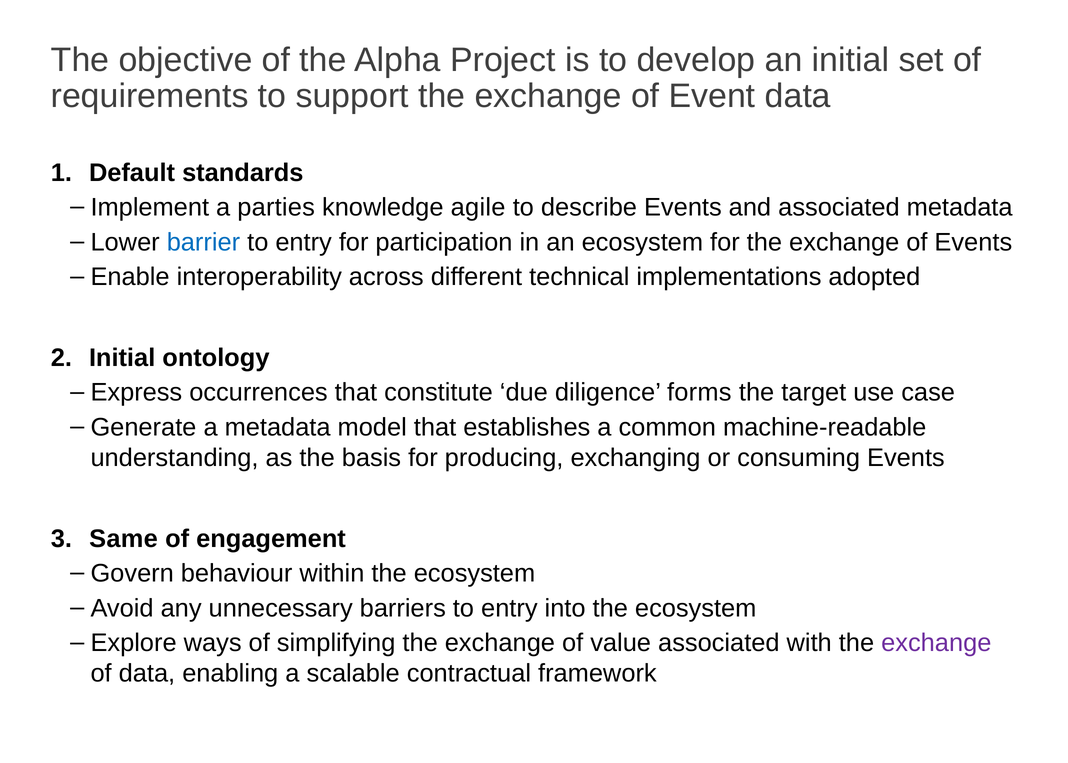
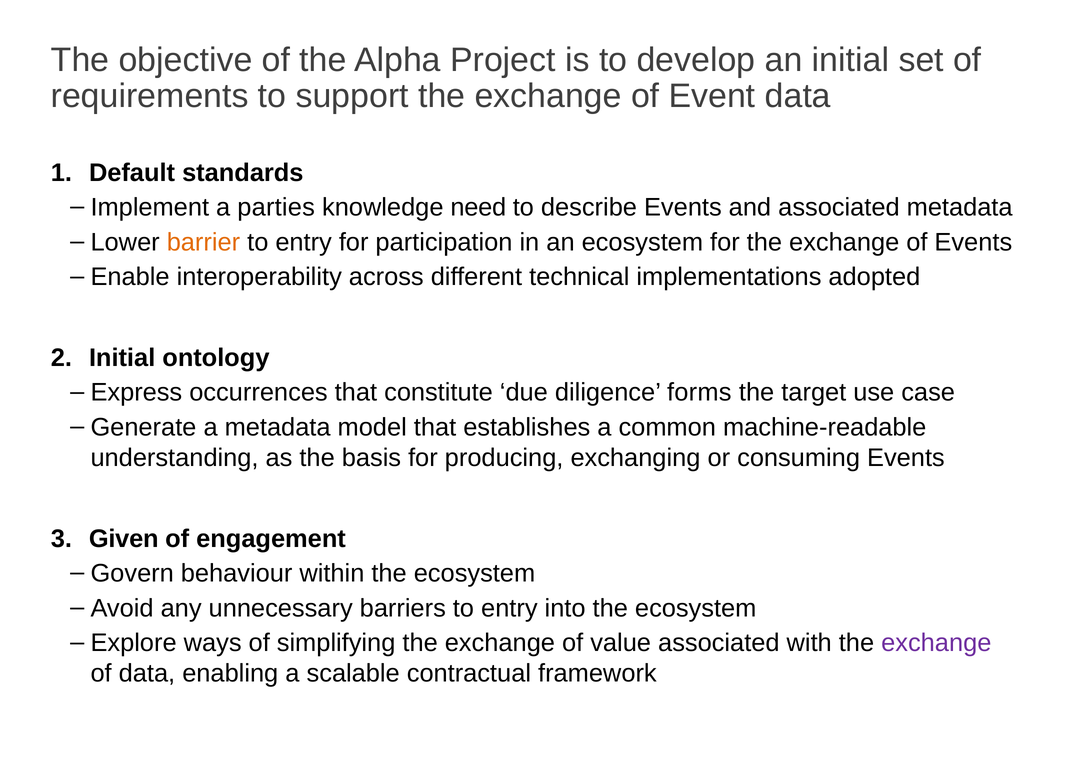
agile: agile -> need
barrier colour: blue -> orange
Same: Same -> Given
